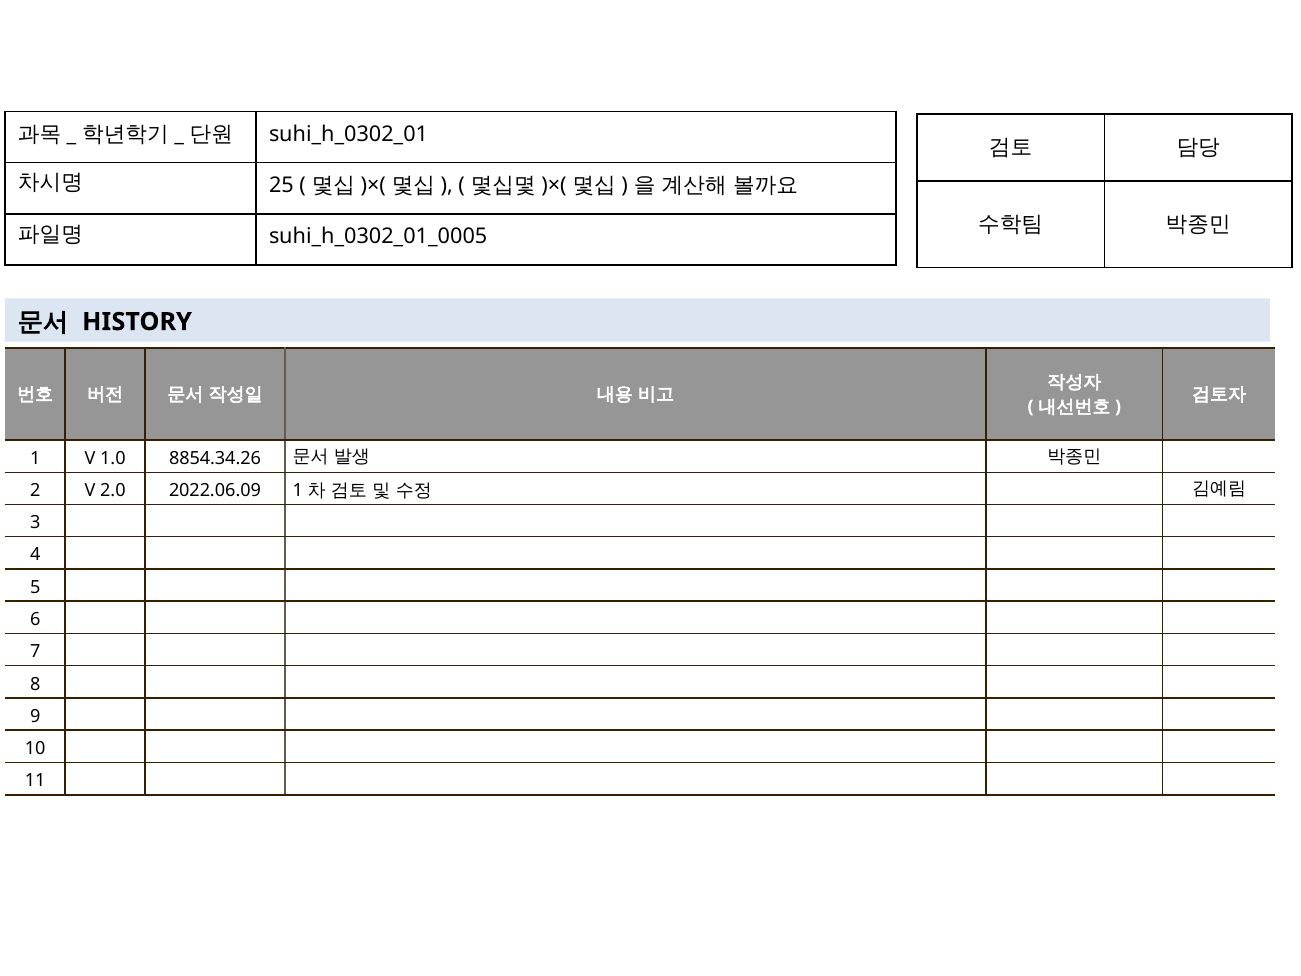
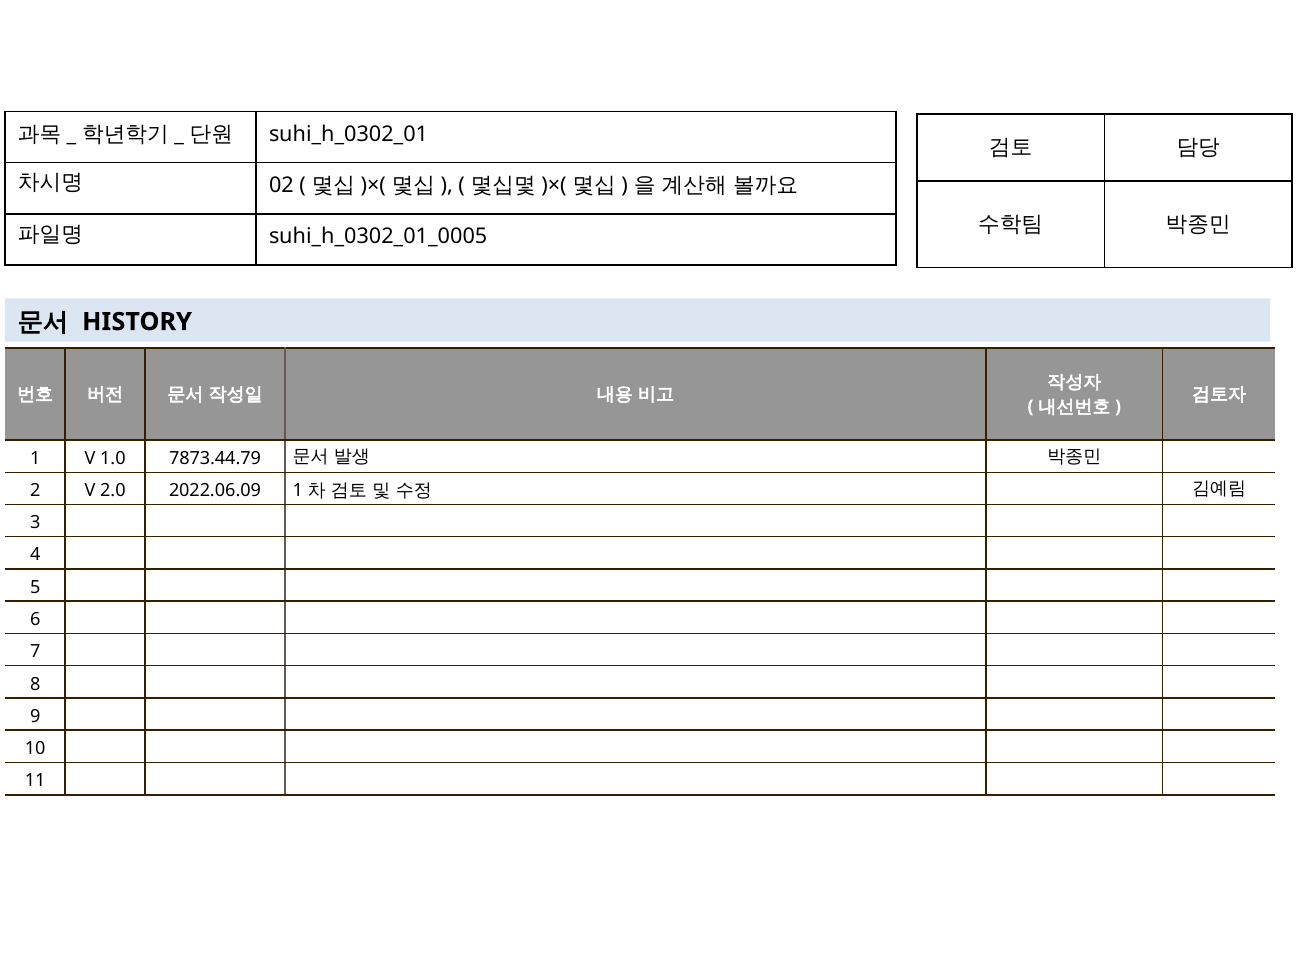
25: 25 -> 02
8854.34.26: 8854.34.26 -> 7873.44.79
